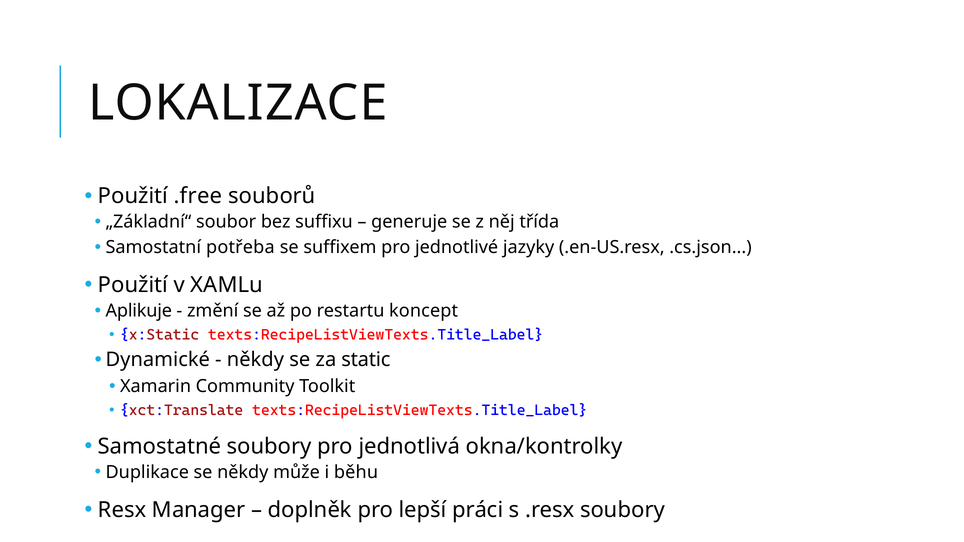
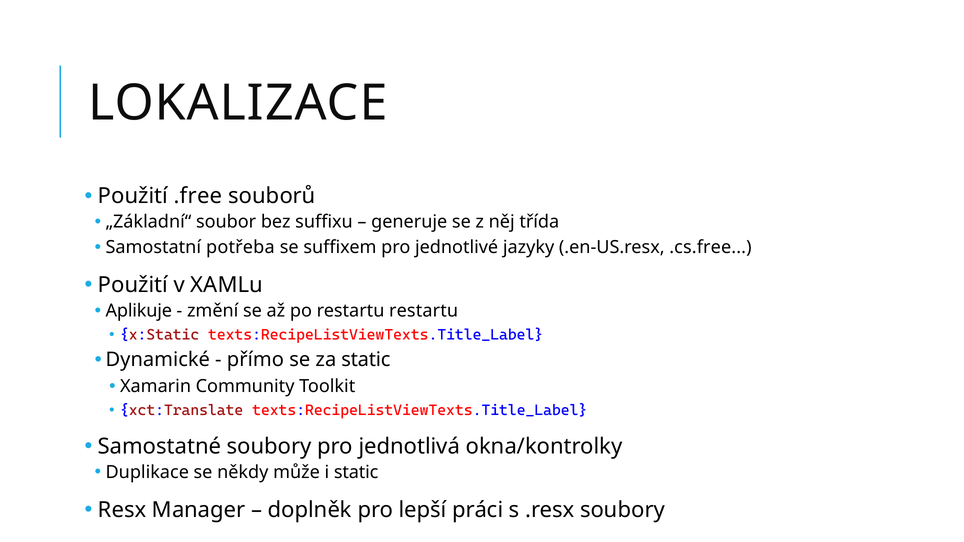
.cs.json: .cs.json -> .cs.free
restartu koncept: koncept -> restartu
někdy at (255, 360): někdy -> přímo
i běhu: běhu -> static
